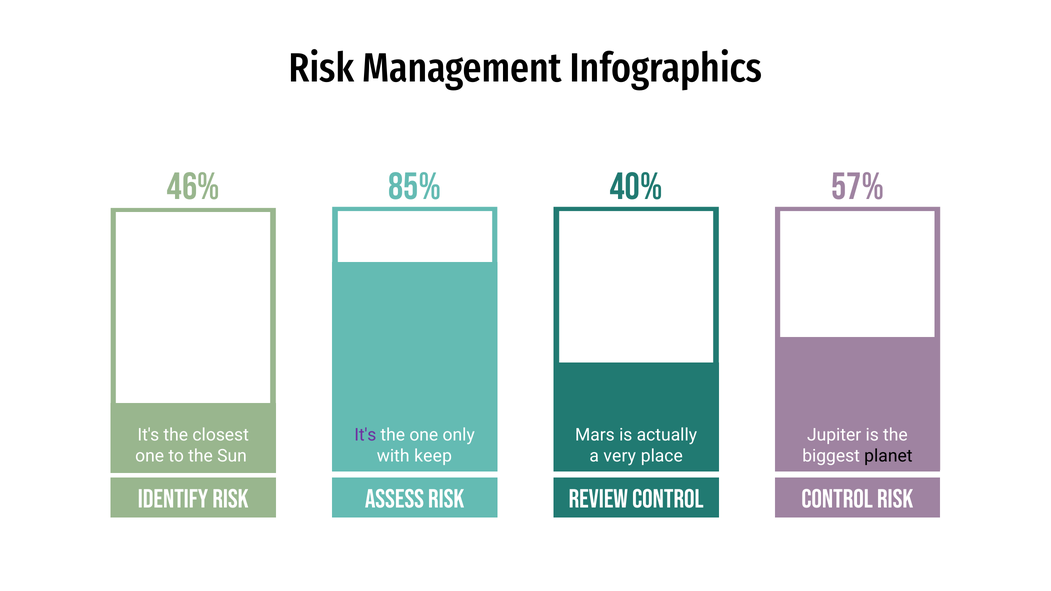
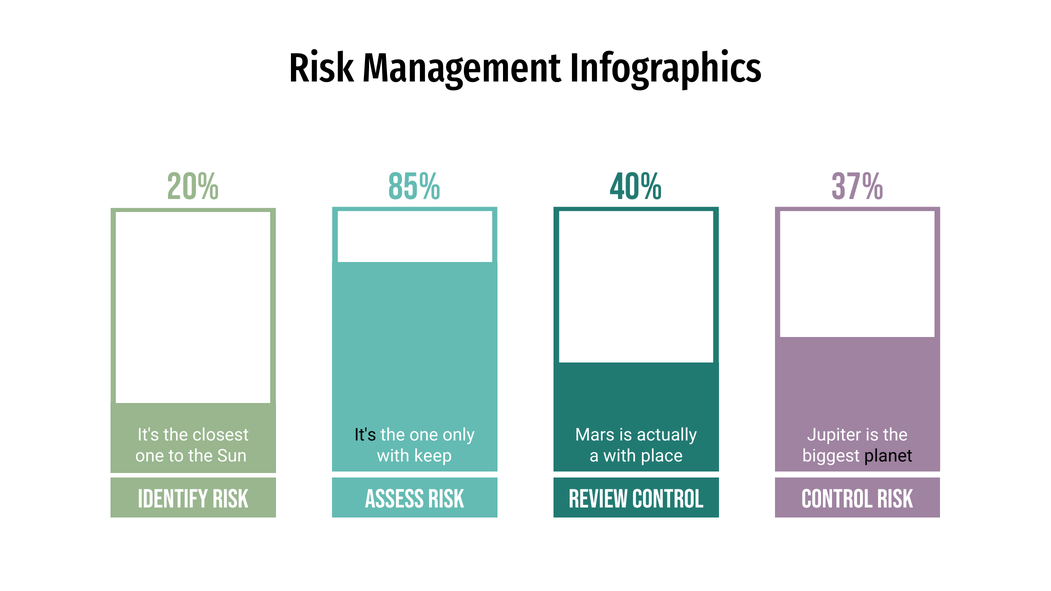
46%: 46% -> 20%
57%: 57% -> 37%
It's at (365, 435) colour: purple -> black
a very: very -> with
